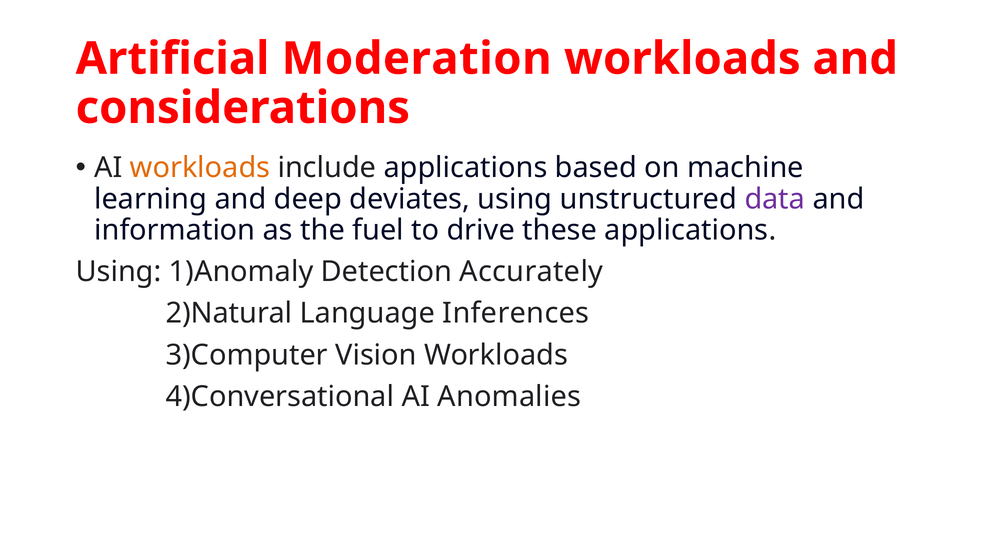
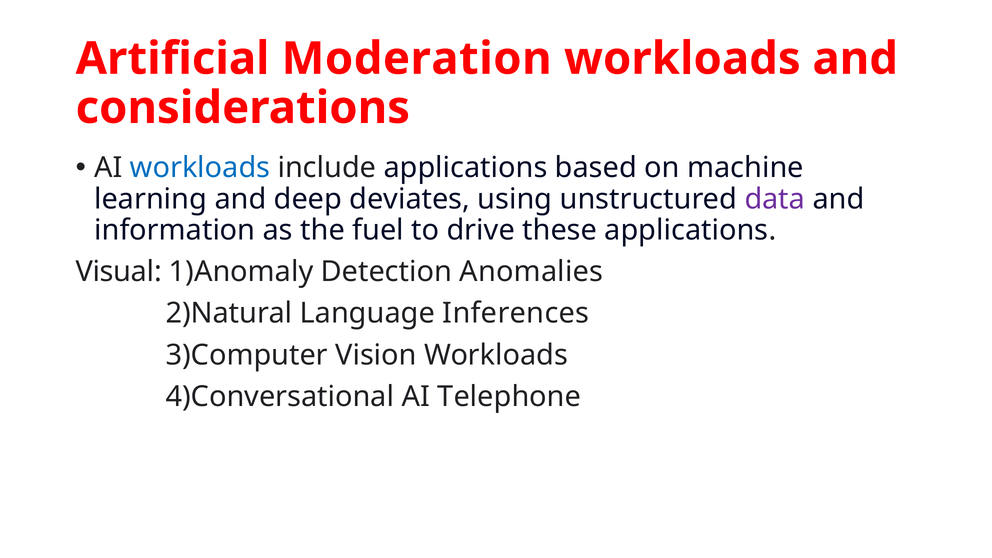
workloads at (200, 168) colour: orange -> blue
Using at (119, 272): Using -> Visual
Accurately: Accurately -> Anomalies
Anomalies: Anomalies -> Telephone
